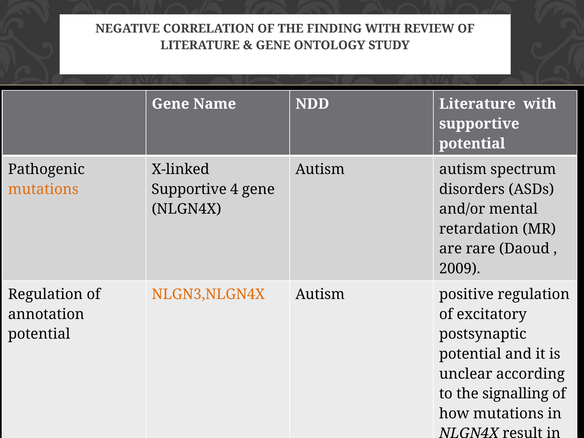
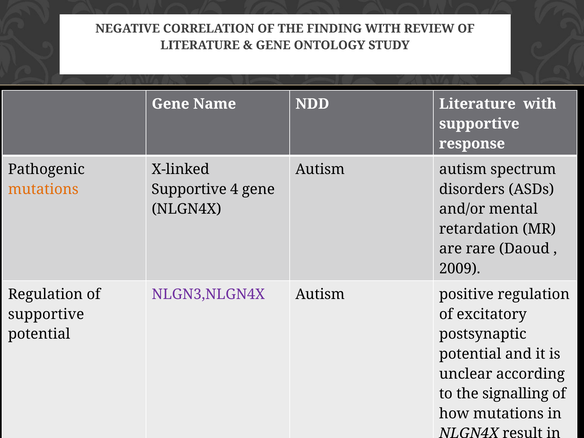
potential at (472, 144): potential -> response
NLGN3,NLGN4X colour: orange -> purple
annotation at (46, 314): annotation -> supportive
